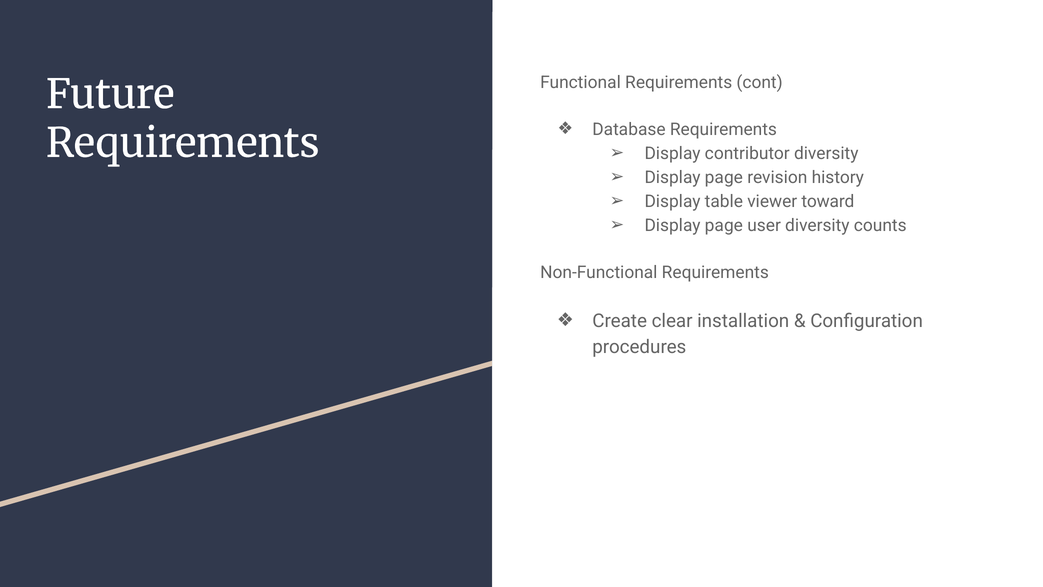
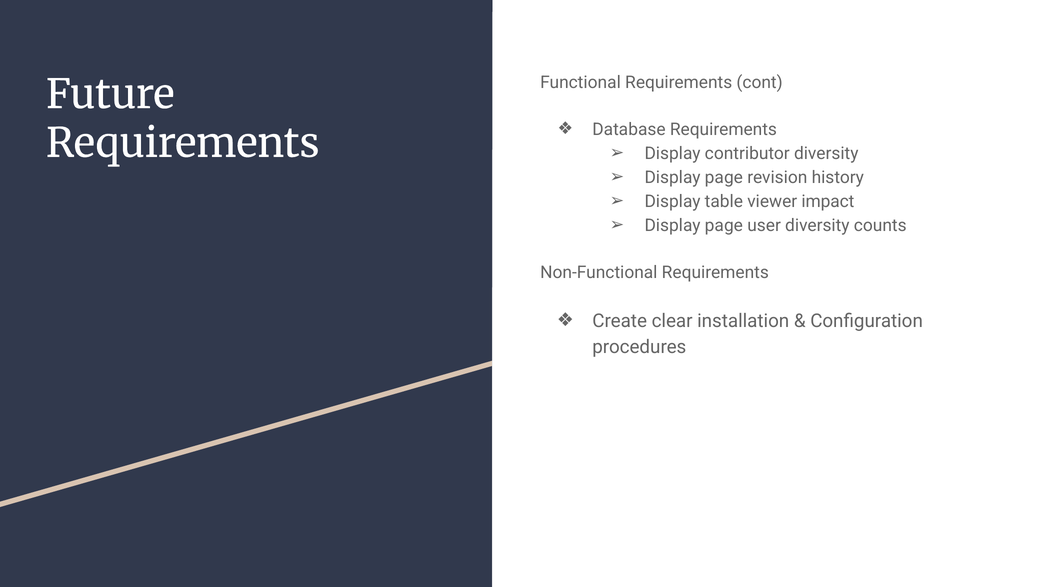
toward: toward -> impact
